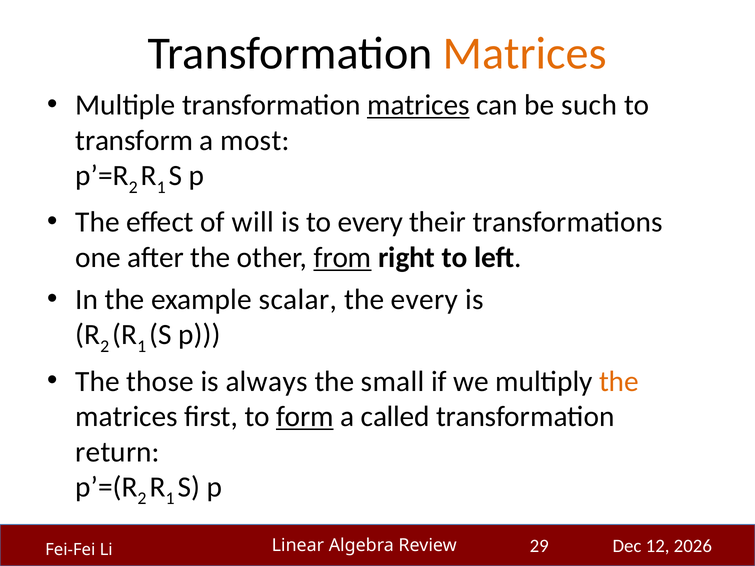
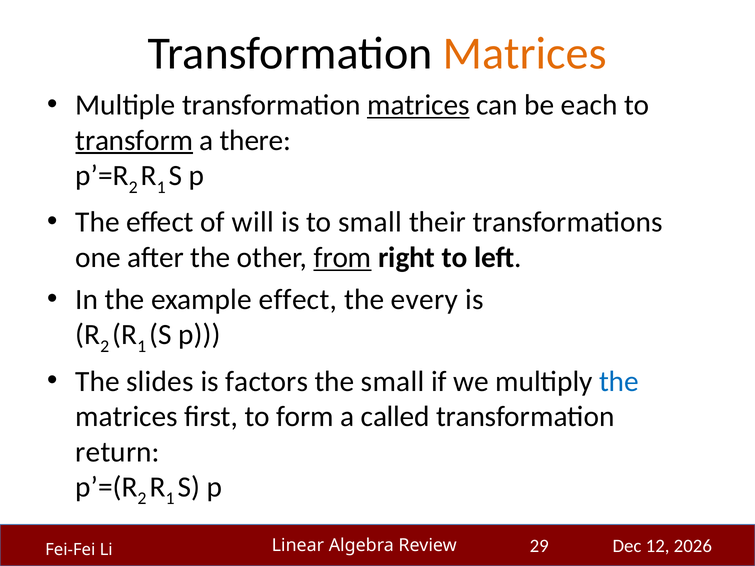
such: such -> each
transform underline: none -> present
most: most -> there
to every: every -> small
example scalar: scalar -> effect
those: those -> slides
always: always -> factors
the at (619, 382) colour: orange -> blue
form underline: present -> none
